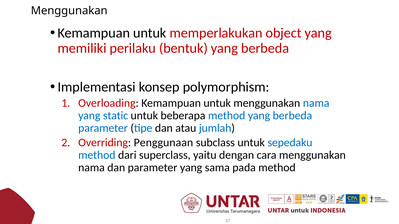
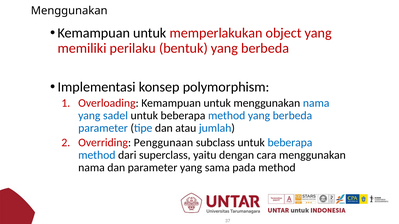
static: static -> sadel
subclass untuk sepedaku: sepedaku -> beberapa
